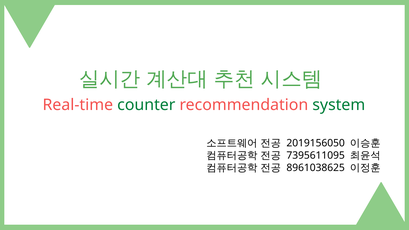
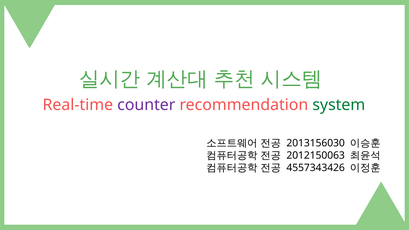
counter colour: green -> purple
2019156050: 2019156050 -> 2013156030
7395611095: 7395611095 -> 2012150063
8961038625: 8961038625 -> 4557343426
